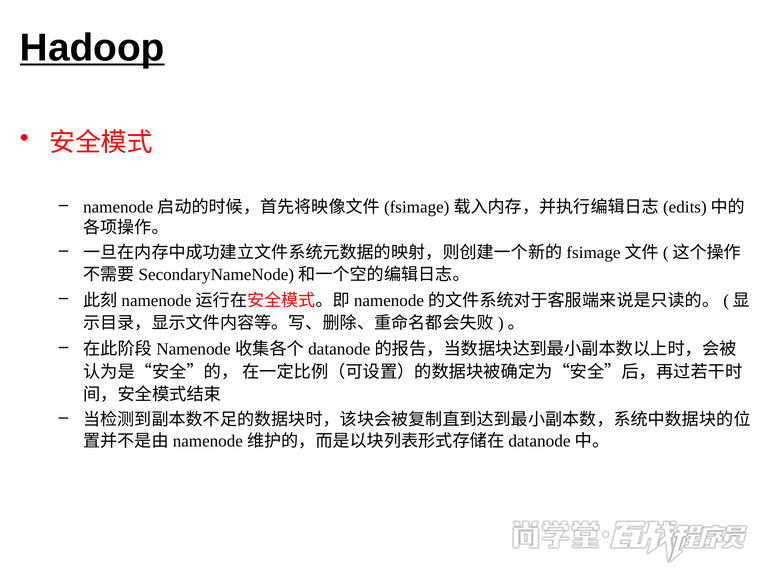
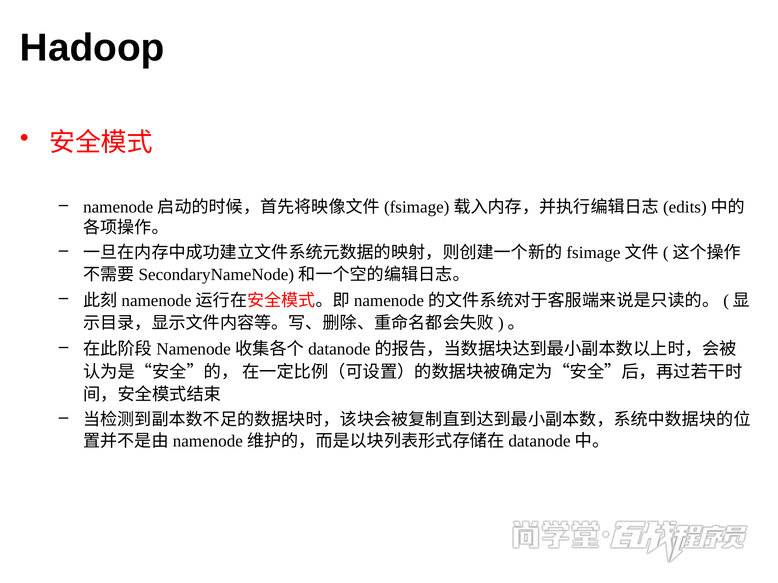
Hadoop underline: present -> none
